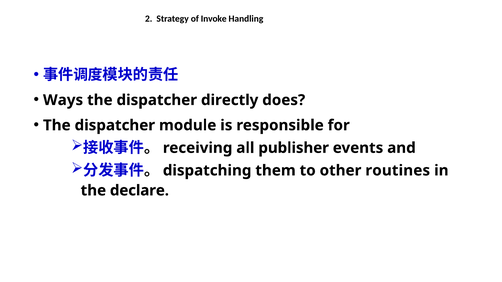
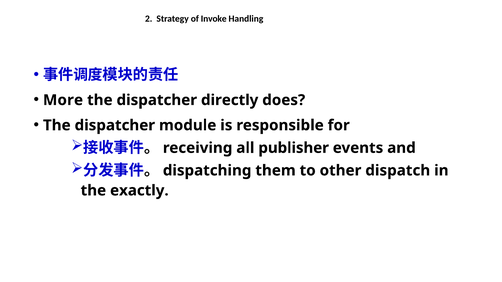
Ways: Ways -> More
routines: routines -> dispatch
declare: declare -> exactly
